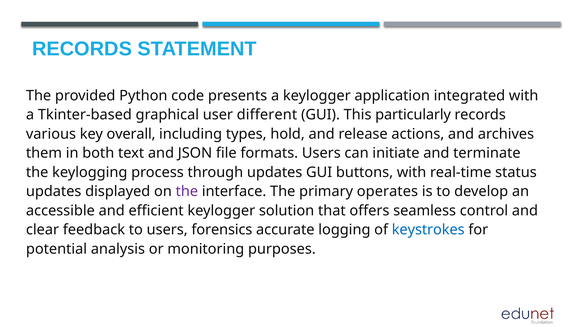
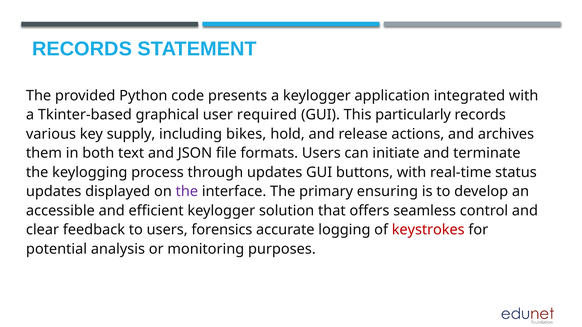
different: different -> required
overall: overall -> supply
types: types -> bikes
operates: operates -> ensuring
keystrokes colour: blue -> red
